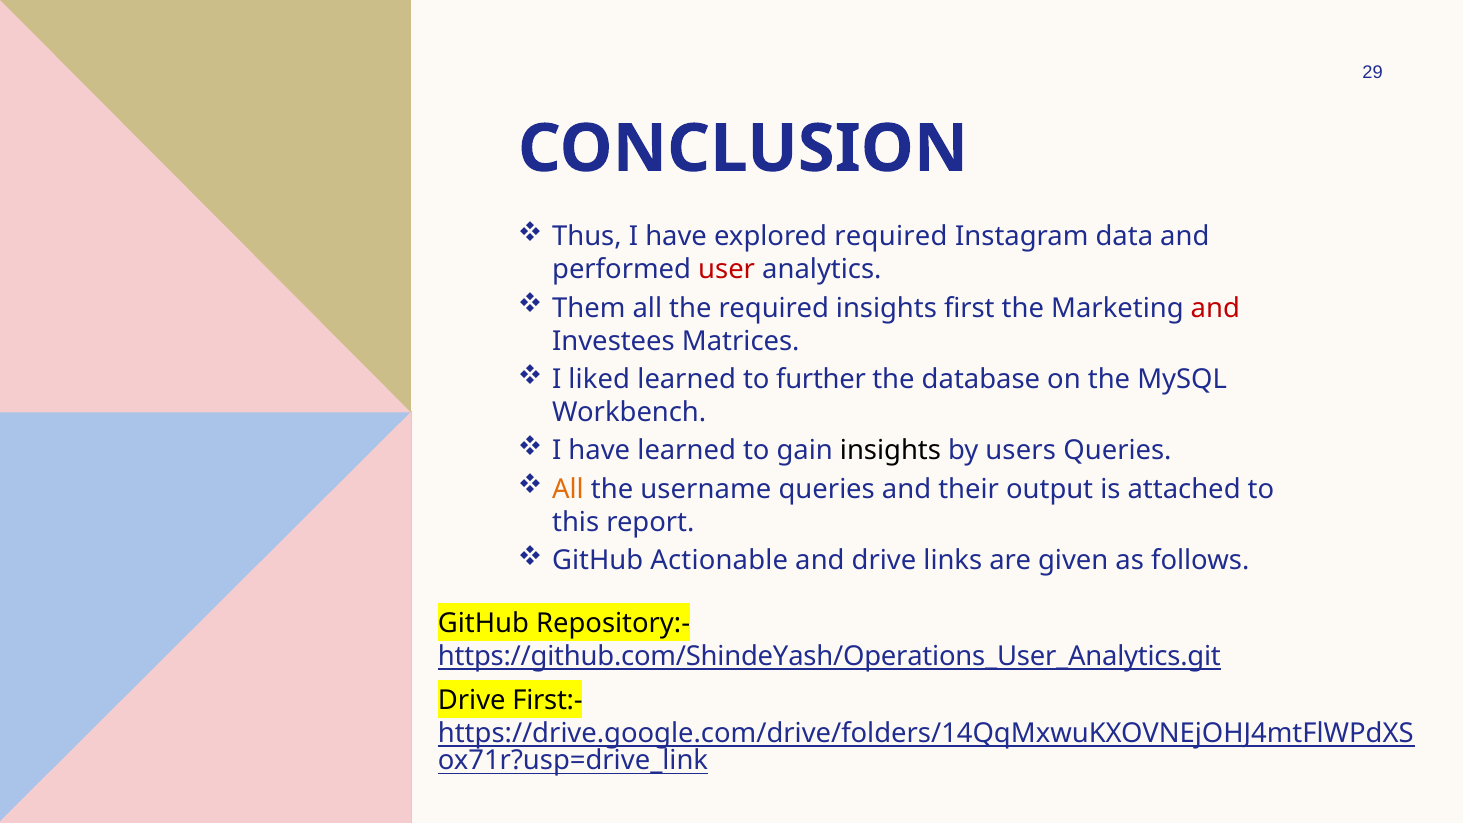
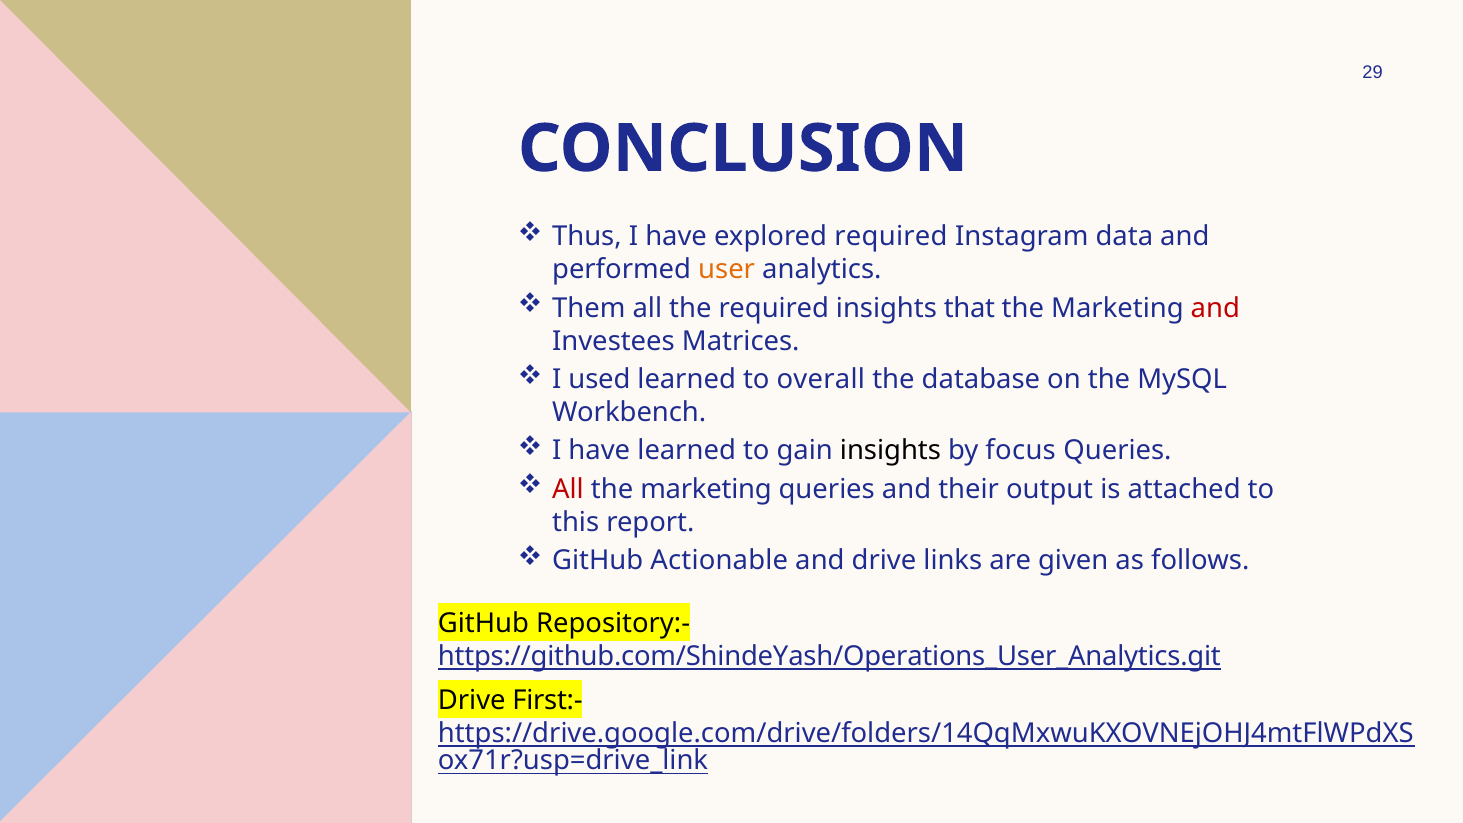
user colour: red -> orange
first: first -> that
liked: liked -> used
further: further -> overall
users: users -> focus
All at (568, 489) colour: orange -> red
username at (706, 489): username -> marketing
